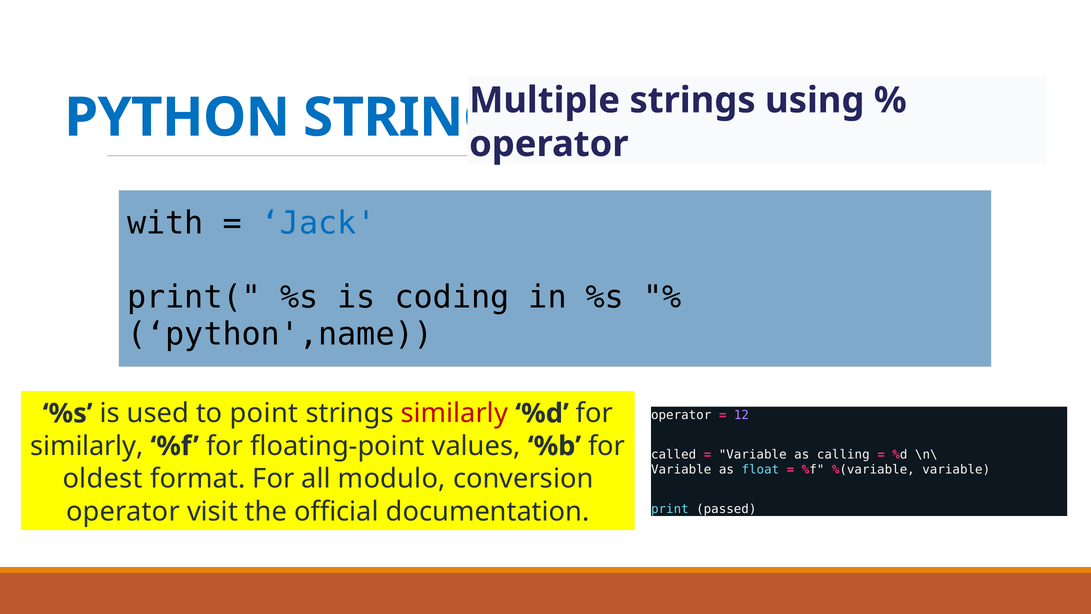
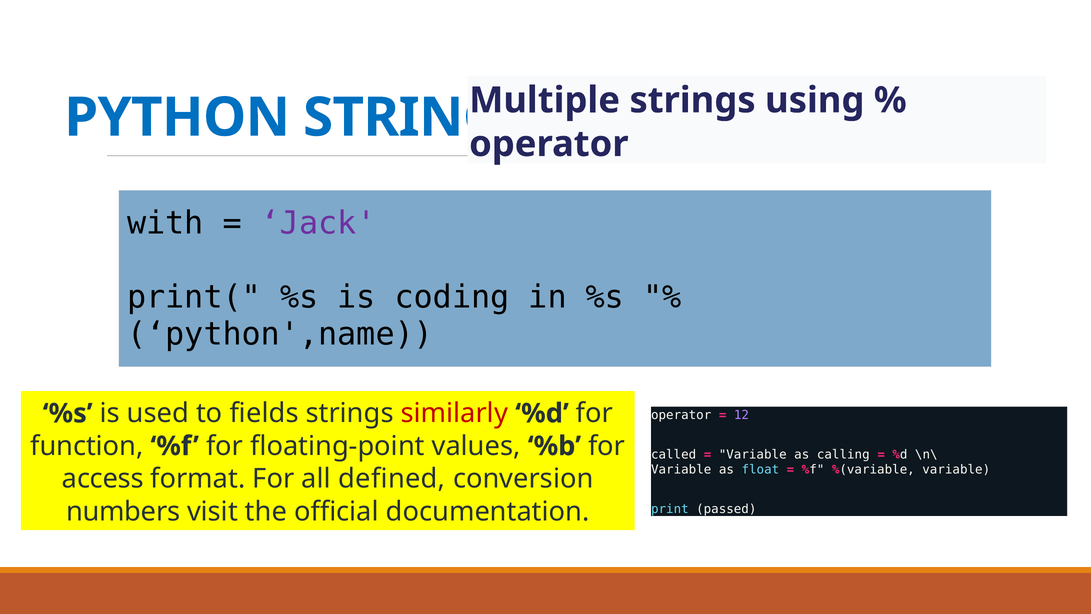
Jack colour: blue -> purple
point: point -> fields
similarly at (87, 446): similarly -> function
oldest: oldest -> access
modulo: modulo -> defined
operator at (123, 511): operator -> numbers
